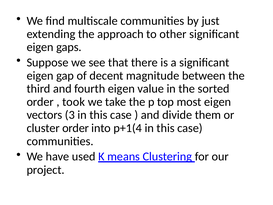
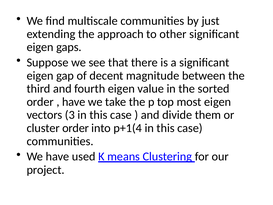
took at (74, 102): took -> have
